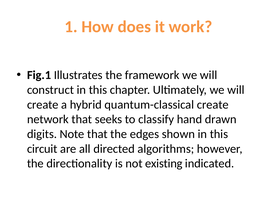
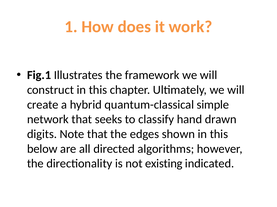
quantum-classical create: create -> simple
circuit: circuit -> below
